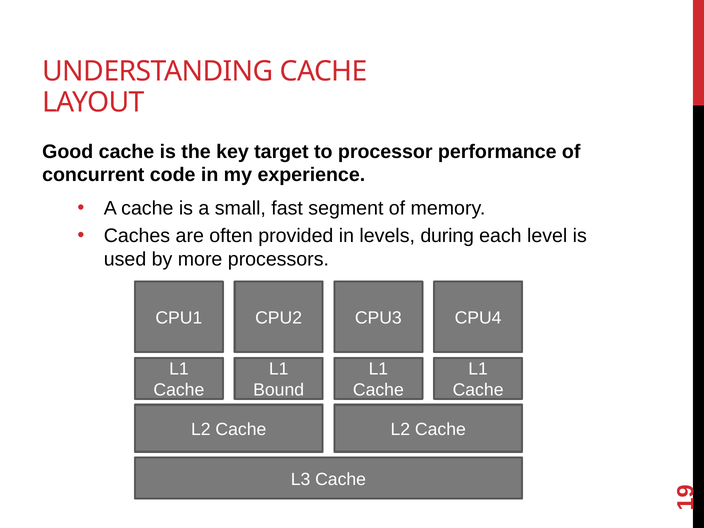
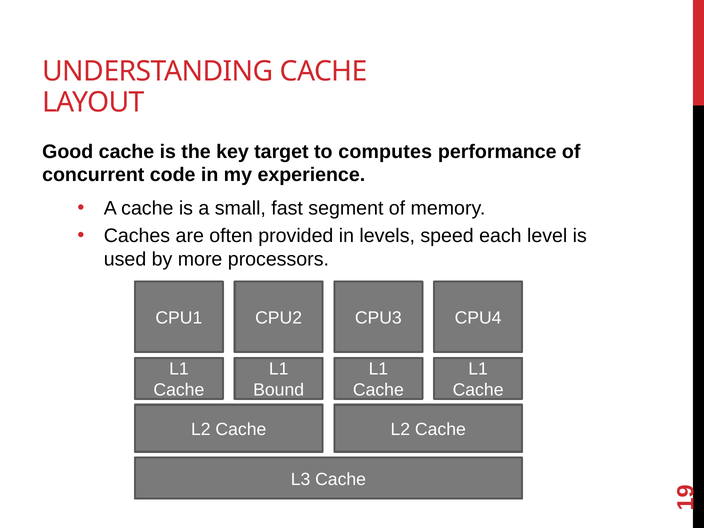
processor: processor -> computes
during: during -> speed
